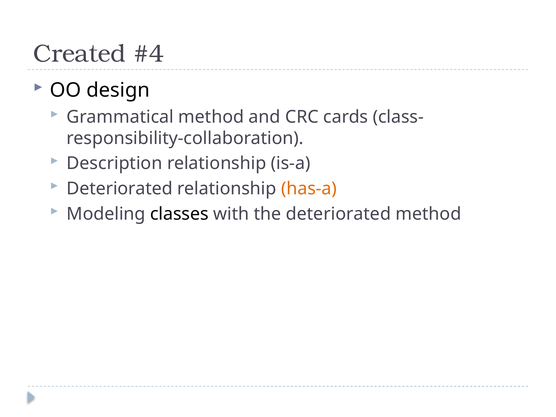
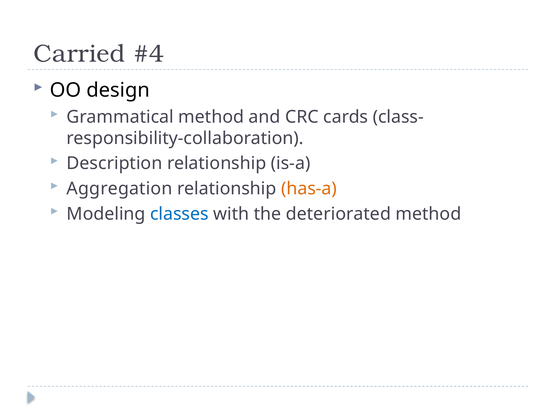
Created: Created -> Carried
Deteriorated at (120, 189): Deteriorated -> Aggregation
classes colour: black -> blue
